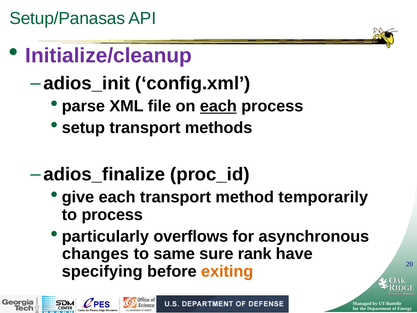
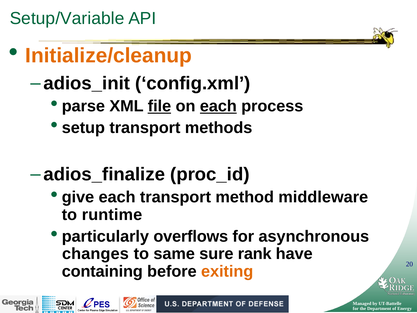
Setup/Panasas: Setup/Panasas -> Setup/Variable
Initialize/cleanup colour: purple -> orange
file underline: none -> present
temporarily: temporarily -> middleware
to process: process -> runtime
specifying: specifying -> containing
